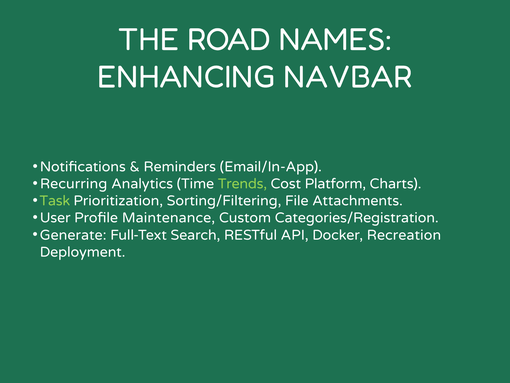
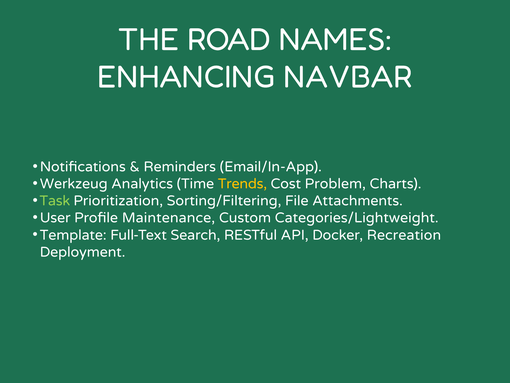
Recurring: Recurring -> Werkzeug
Trends colour: light green -> yellow
Platform: Platform -> Problem
Categories/Registration: Categories/Registration -> Categories/Lightweight
Generate: Generate -> Template
